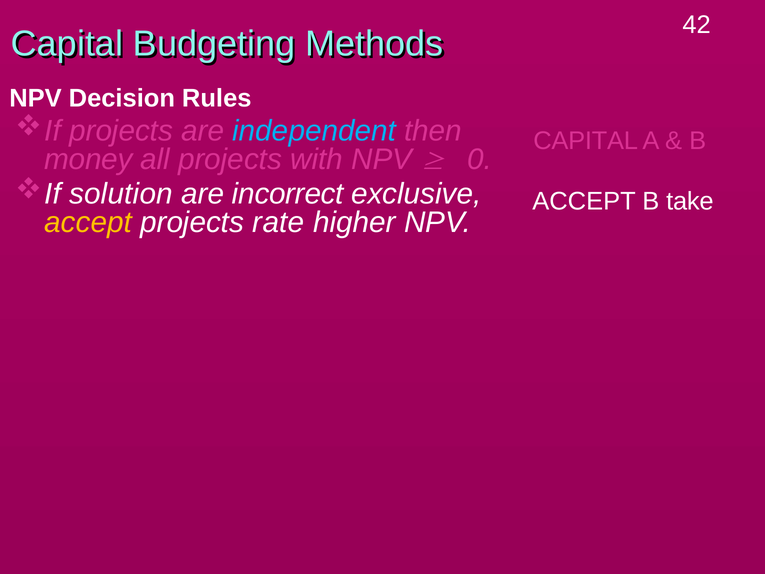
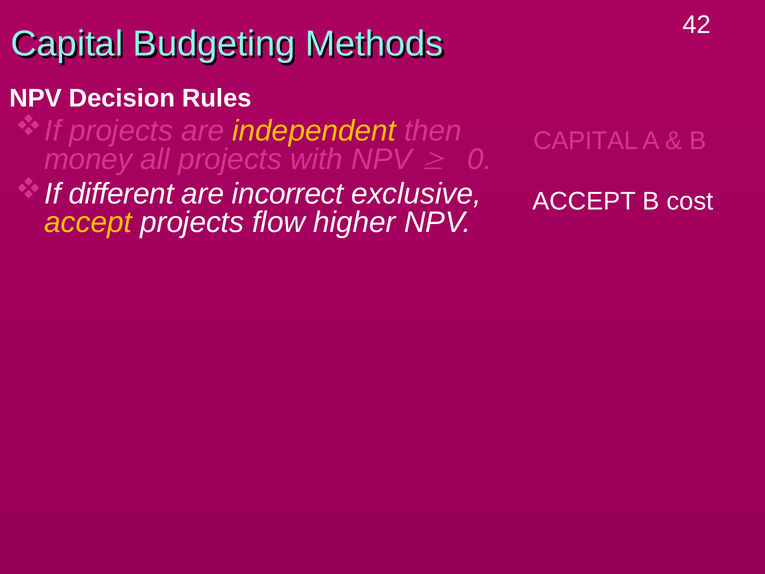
independent colour: light blue -> yellow
solution: solution -> different
take: take -> cost
rate: rate -> flow
